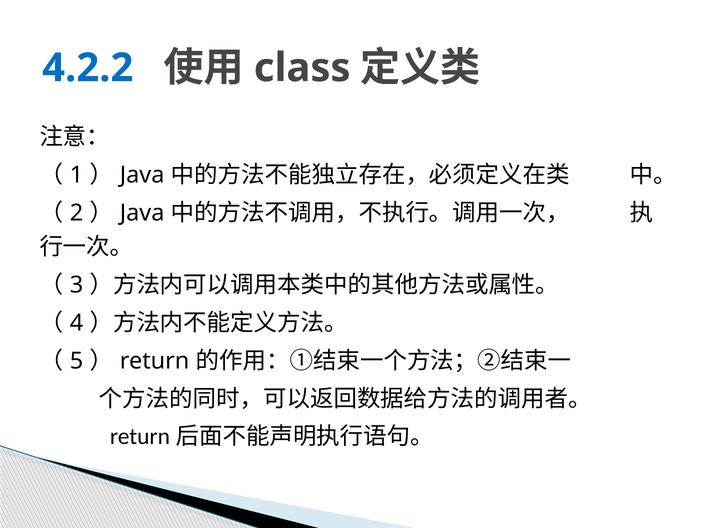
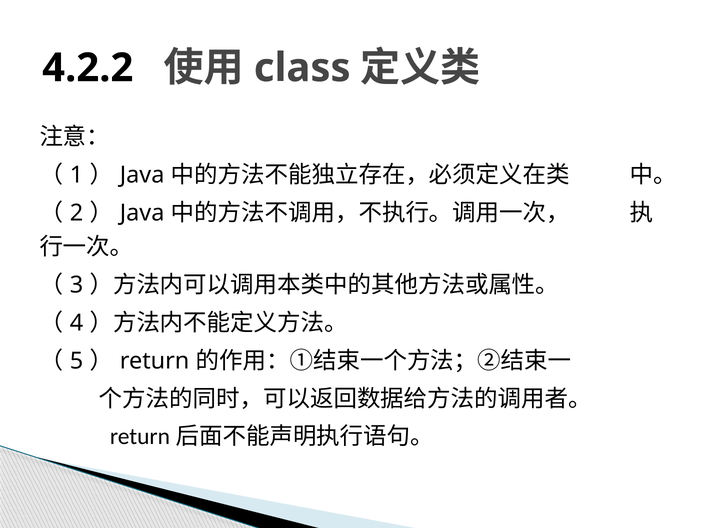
4.2.2 colour: blue -> black
